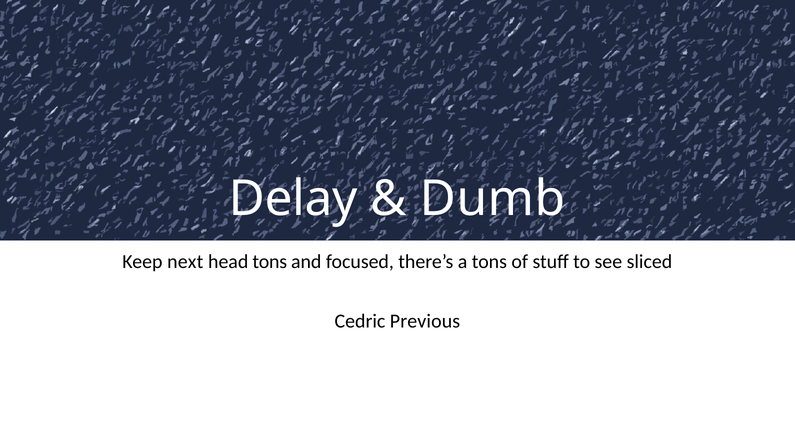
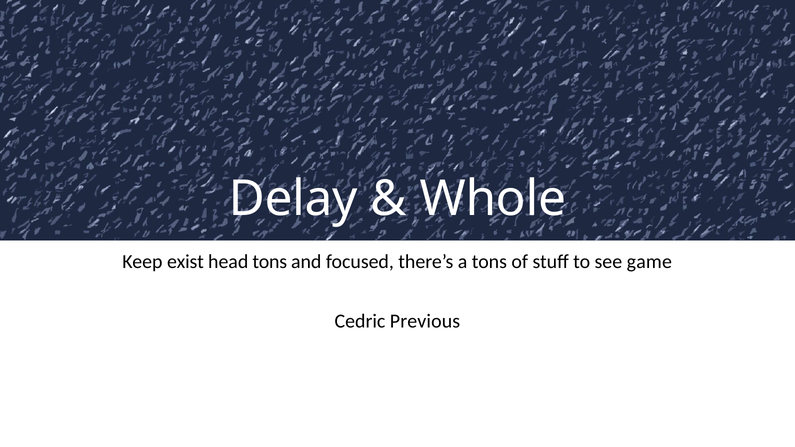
Dumb: Dumb -> Whole
next: next -> exist
sliced: sliced -> game
